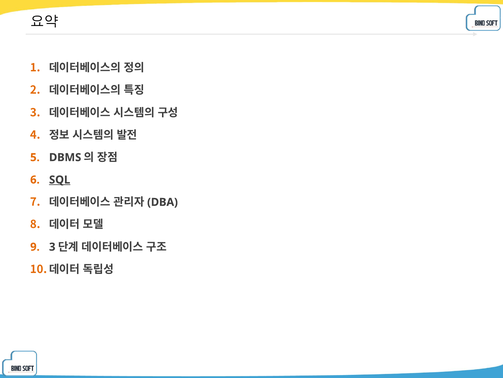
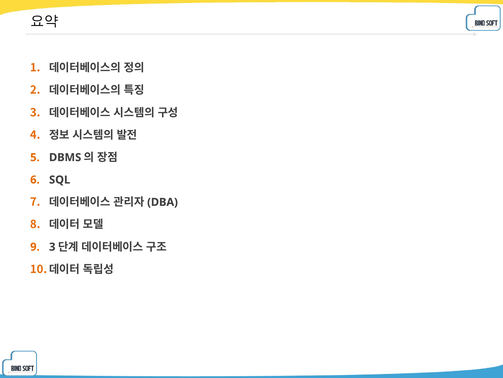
SQL underline: present -> none
